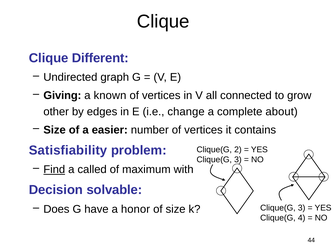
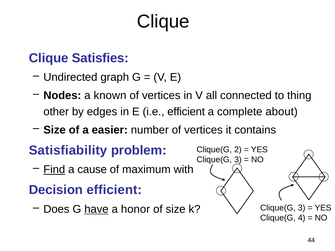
Different: Different -> Satisfies
Giving: Giving -> Nodes
grow: grow -> thing
i.e change: change -> efficient
called: called -> cause
Decision solvable: solvable -> efficient
have underline: none -> present
